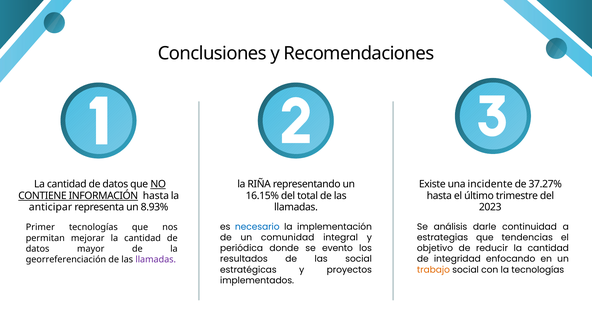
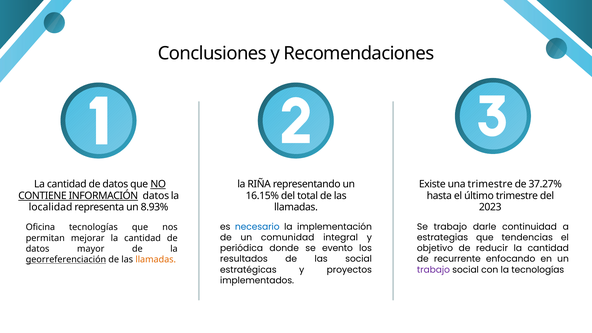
una incidente: incidente -> trimestre
INFORMACIÓN hasta: hasta -> datos
anticipar: anticipar -> localidad
Primer: Primer -> Oficina
Se análisis: análisis -> trabajo
georreferenciación underline: none -> present
llamadas at (156, 260) colour: purple -> orange
integridad: integridad -> recurrente
trabajo at (433, 270) colour: orange -> purple
